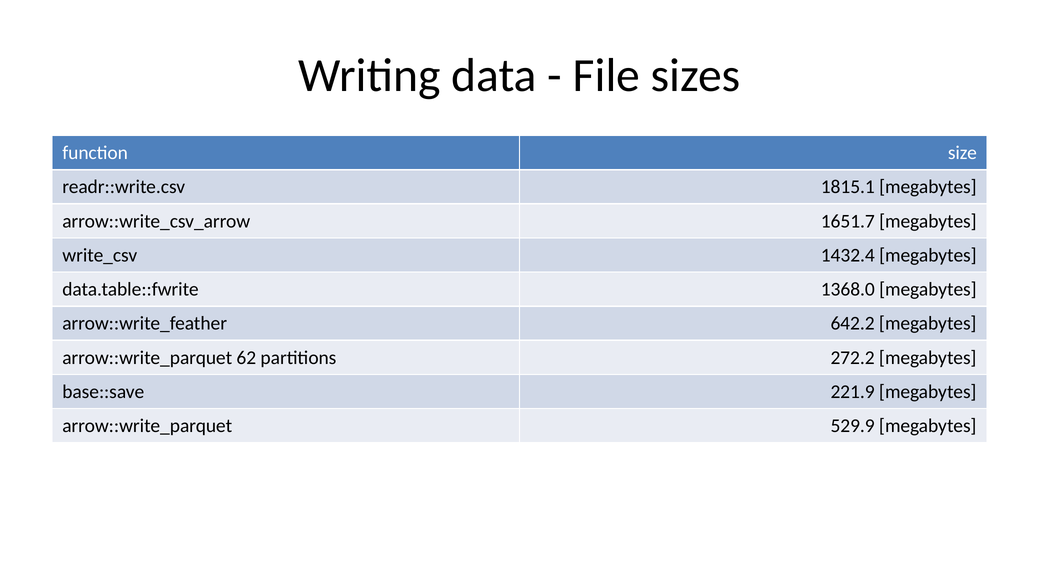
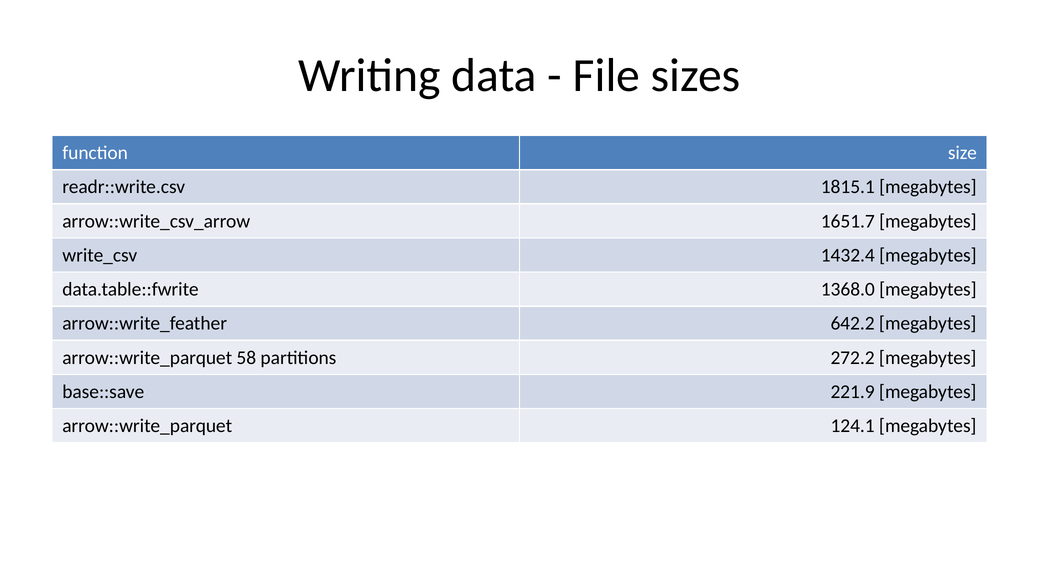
62: 62 -> 58
529.9: 529.9 -> 124.1
